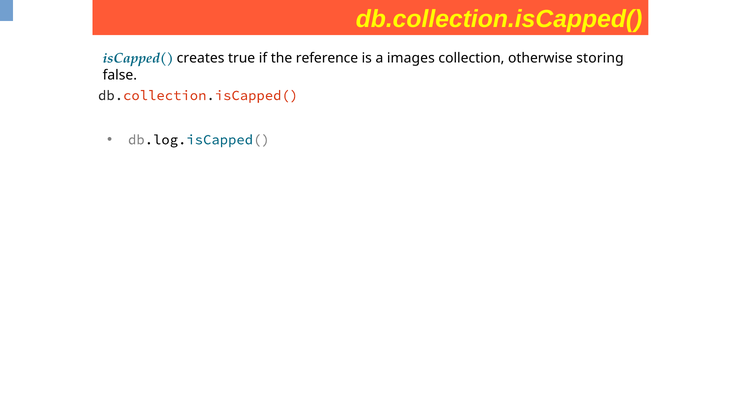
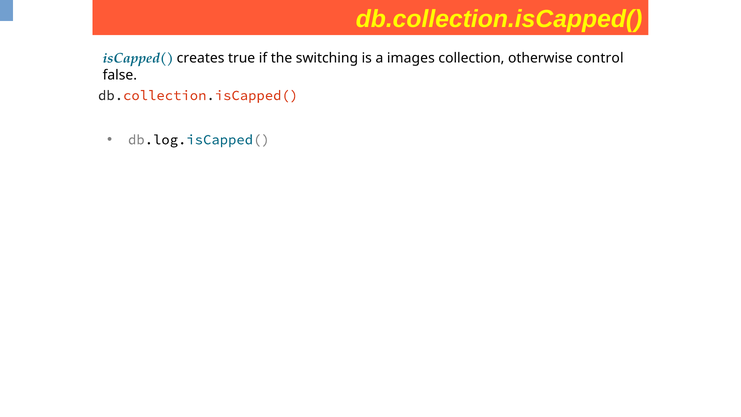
reference: reference -> switching
storing: storing -> control
